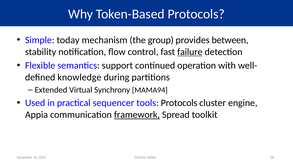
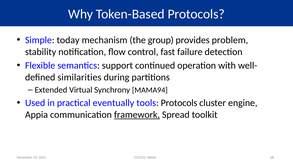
between: between -> problem
failure underline: present -> none
knowledge: knowledge -> similarities
sequencer: sequencer -> eventually
